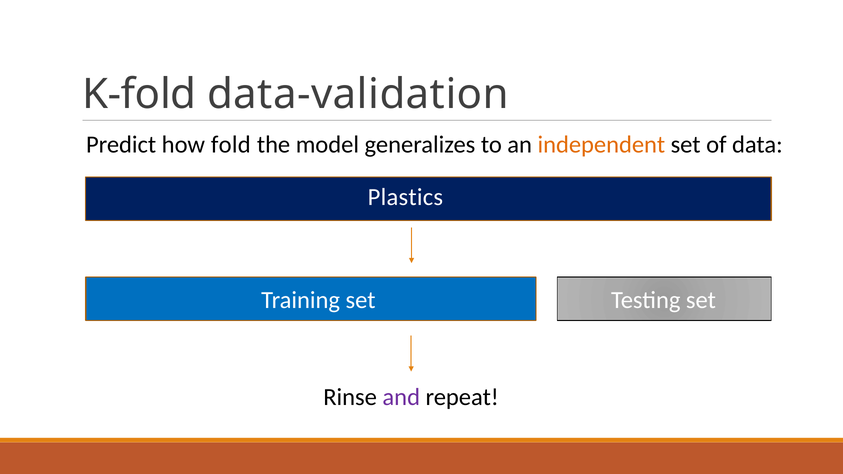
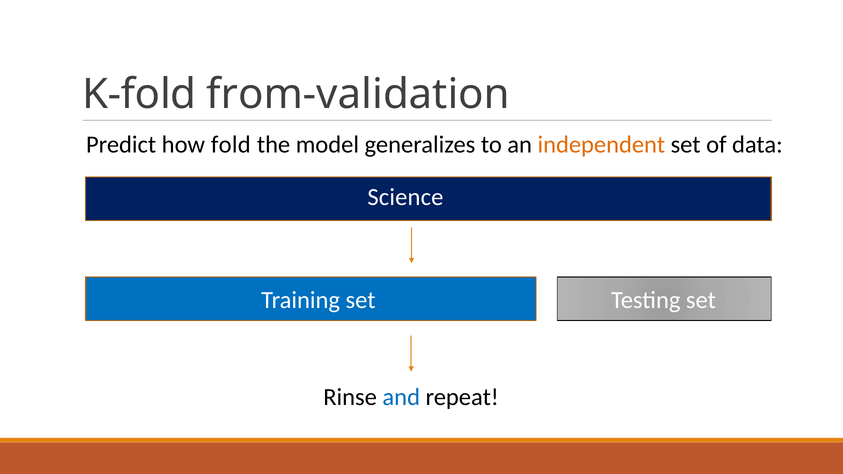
data-validation: data-validation -> from-validation
Plastics: Plastics -> Science
and colour: purple -> blue
